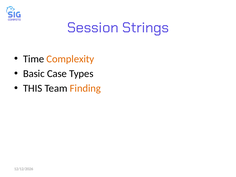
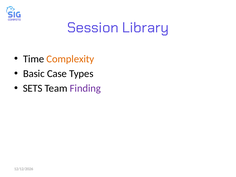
Strings: Strings -> Library
THIS: THIS -> SETS
Finding colour: orange -> purple
